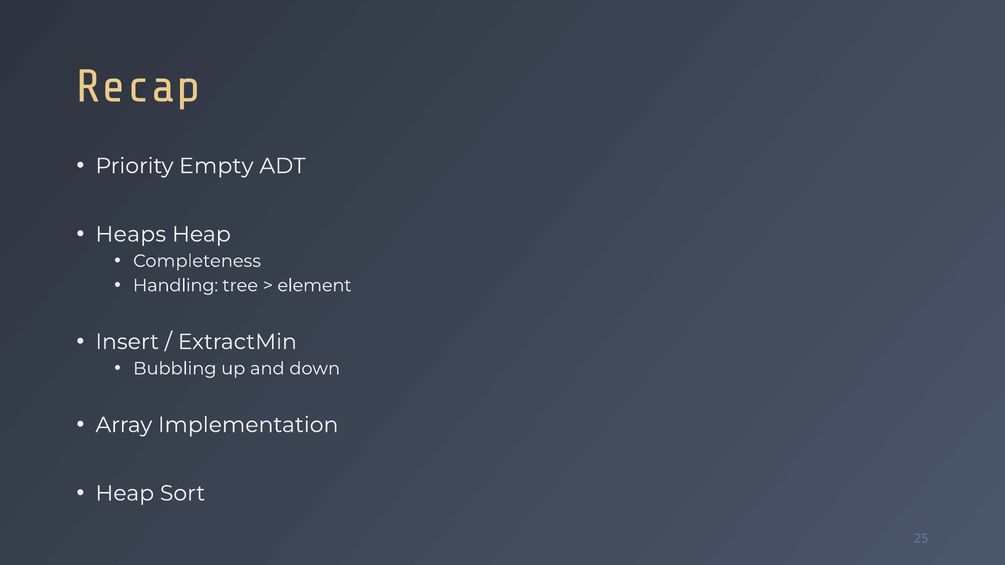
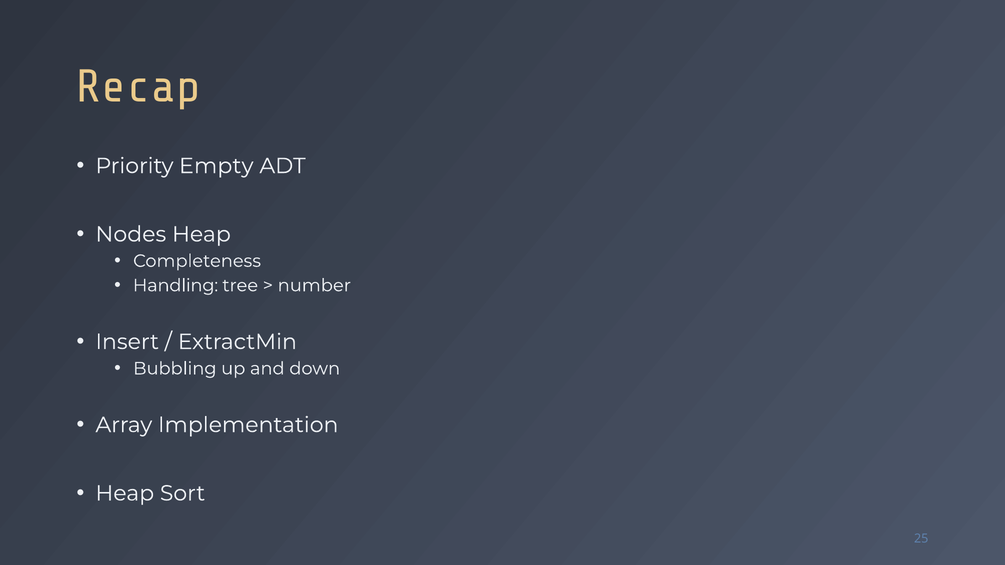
Heaps: Heaps -> Nodes
element: element -> number
